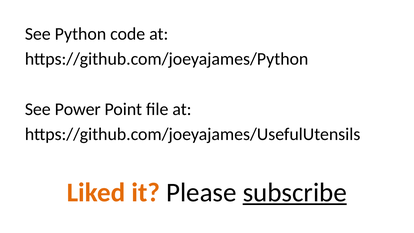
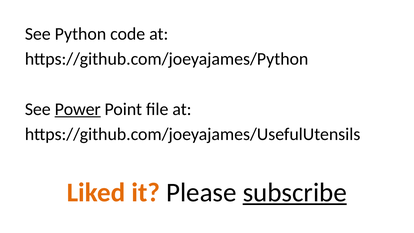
Power underline: none -> present
